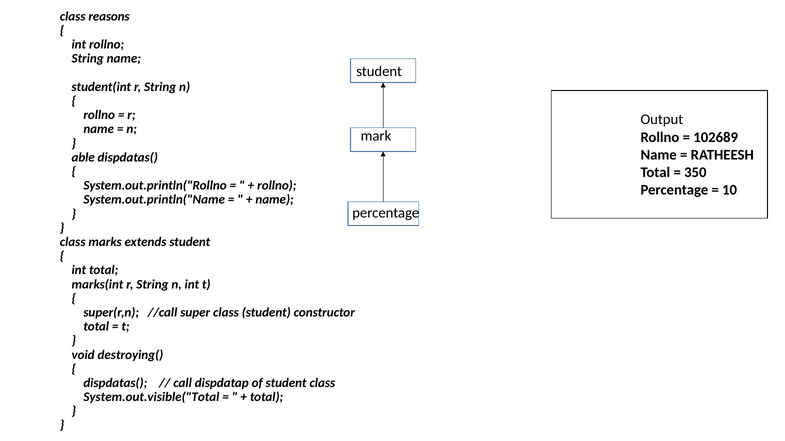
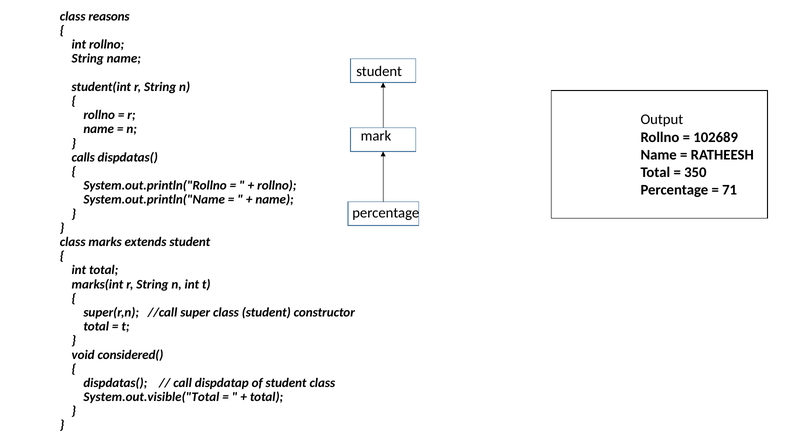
able: able -> calls
10: 10 -> 71
destroying(: destroying( -> considered(
